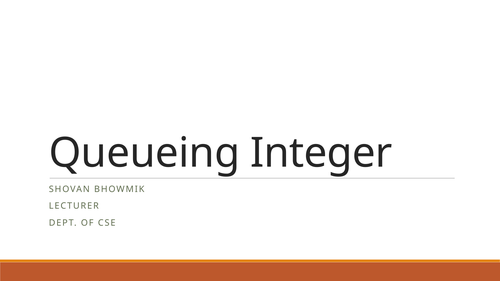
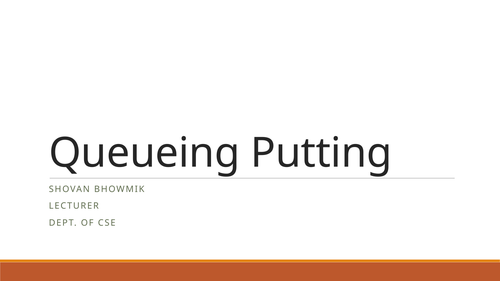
Integer: Integer -> Putting
